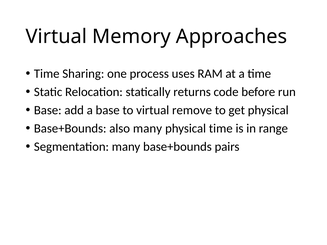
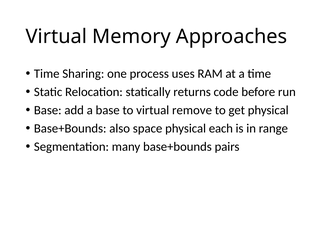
also many: many -> space
physical time: time -> each
